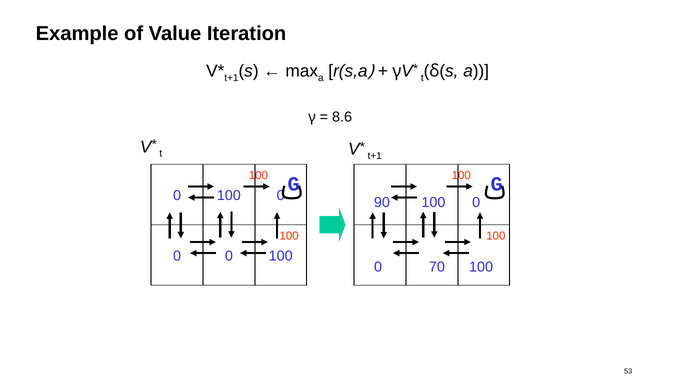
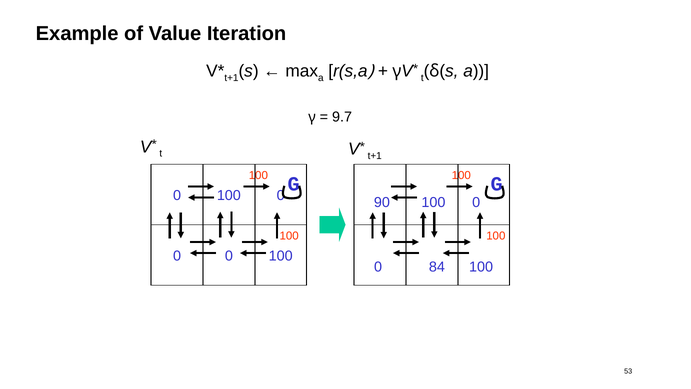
8.6: 8.6 -> 9.7
70: 70 -> 84
